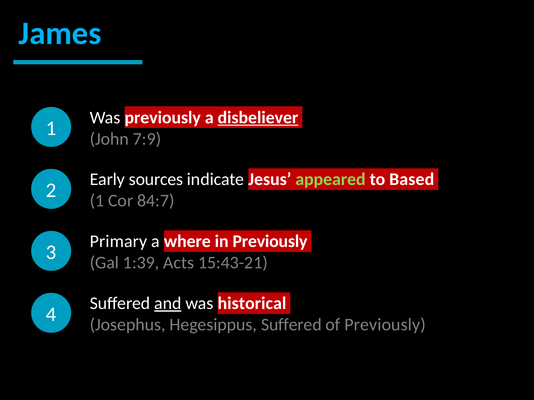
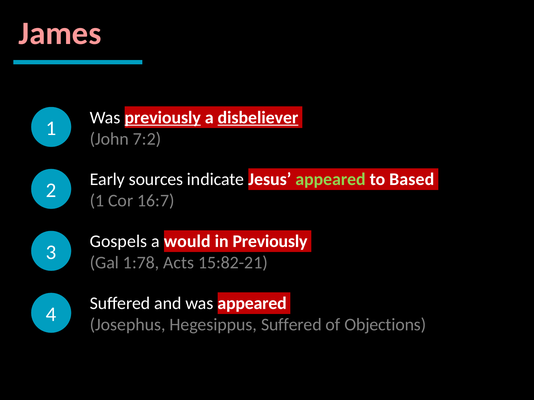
James colour: light blue -> pink
previously at (163, 118) underline: none -> present
7:9: 7:9 -> 7:2
84:7: 84:7 -> 16:7
Primary: Primary -> Gospels
where: where -> would
1:39: 1:39 -> 1:78
15:43-21: 15:43-21 -> 15:82-21
and underline: present -> none
was historical: historical -> appeared
of Previously: Previously -> Objections
